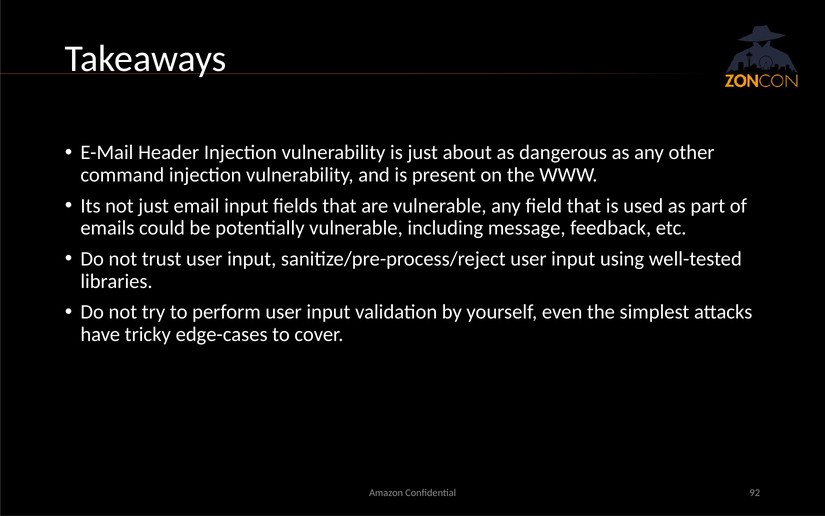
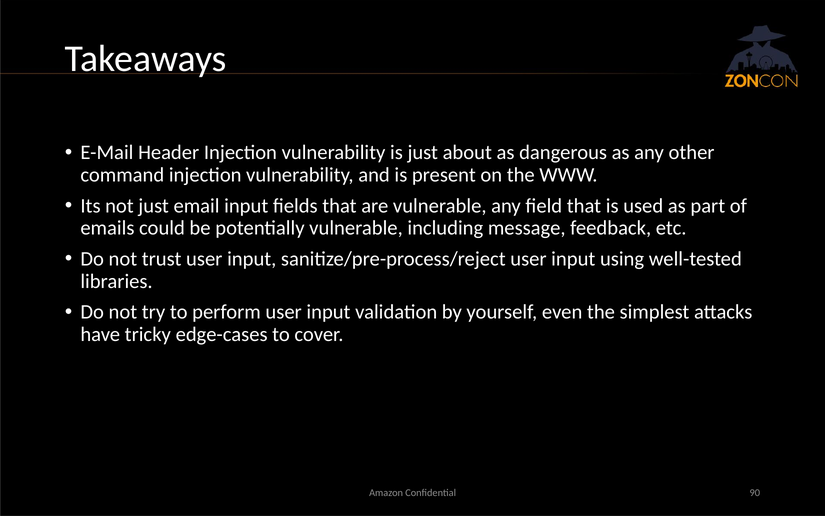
92: 92 -> 90
